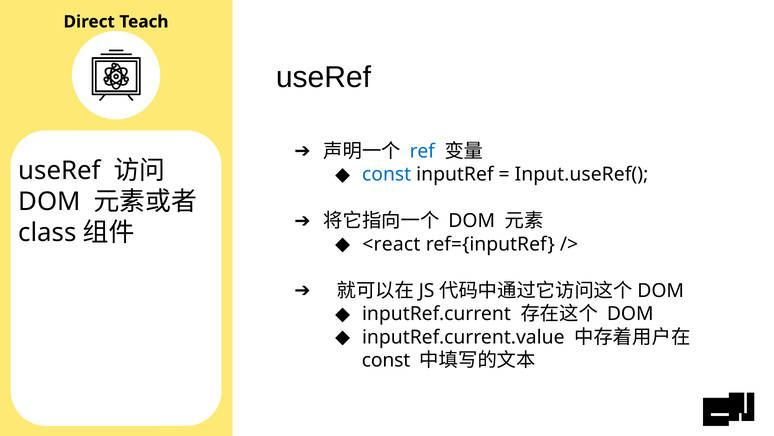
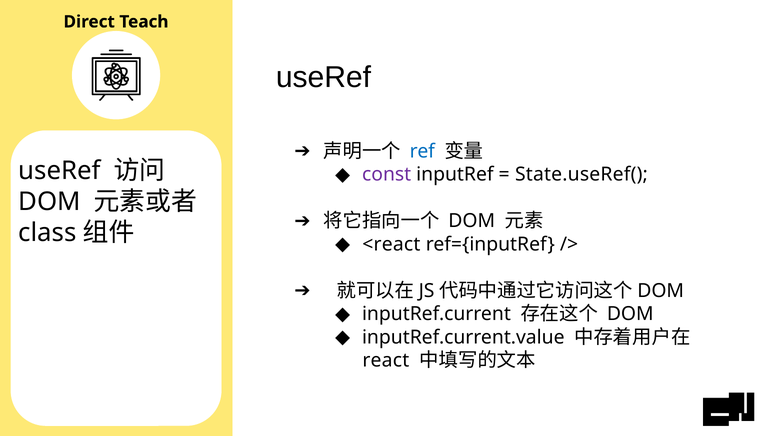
const at (387, 174) colour: blue -> purple
Input.useRef(: Input.useRef( -> State.useRef(
const at (386, 360): const -> react
